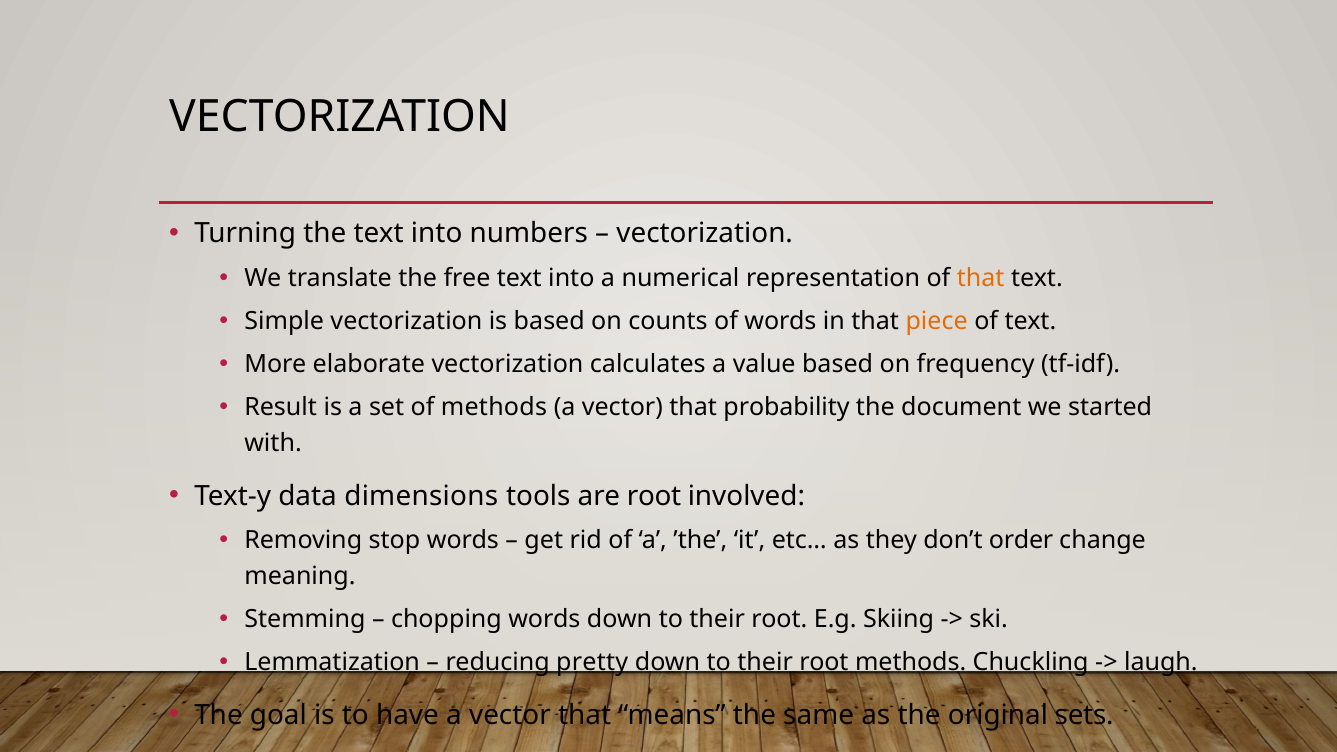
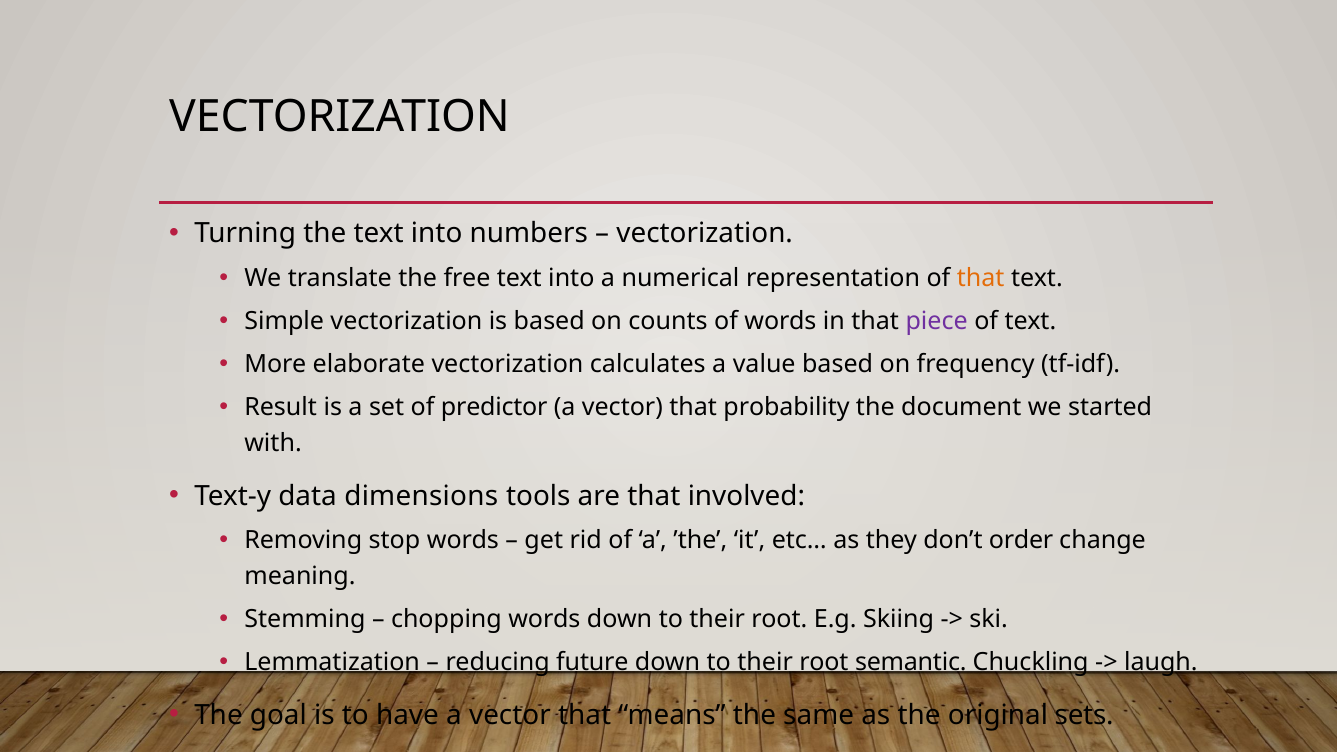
piece colour: orange -> purple
of methods: methods -> predictor
are root: root -> that
pretty: pretty -> future
root methods: methods -> semantic
